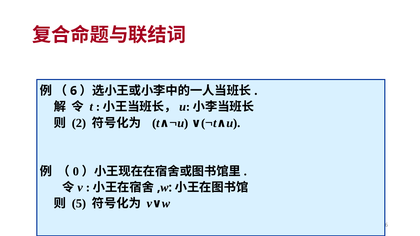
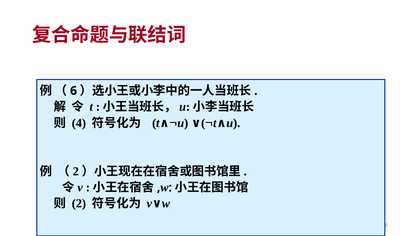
2: 2 -> 4
0 at (76, 172): 0 -> 2
5 at (79, 204): 5 -> 2
